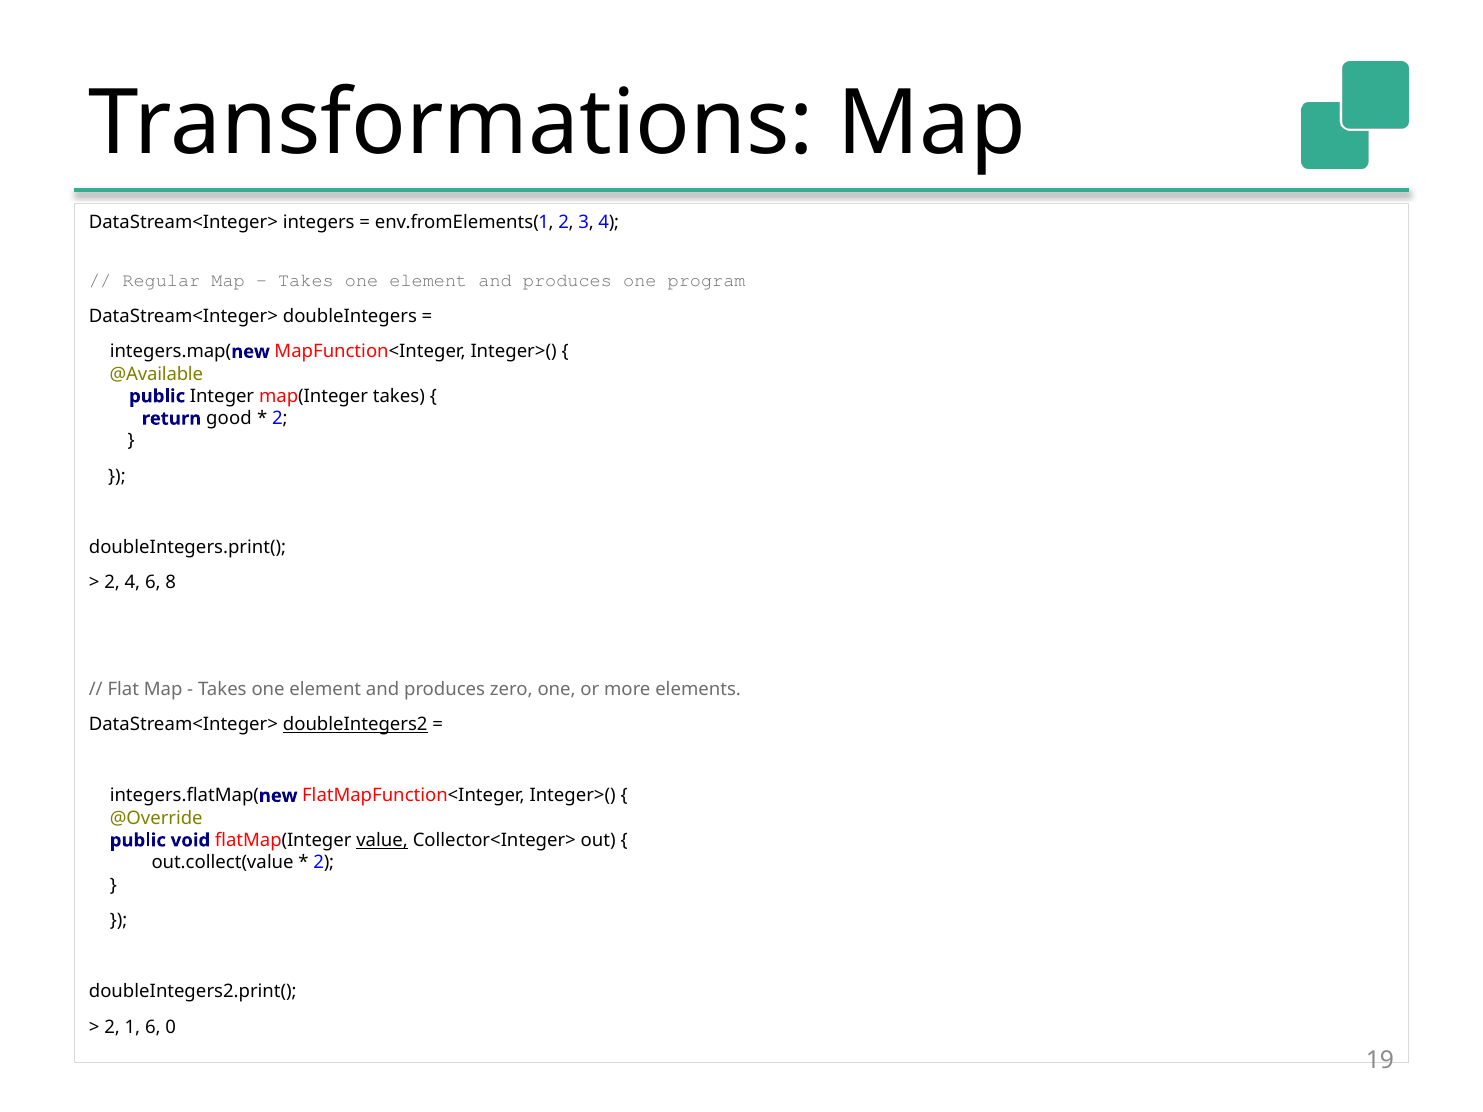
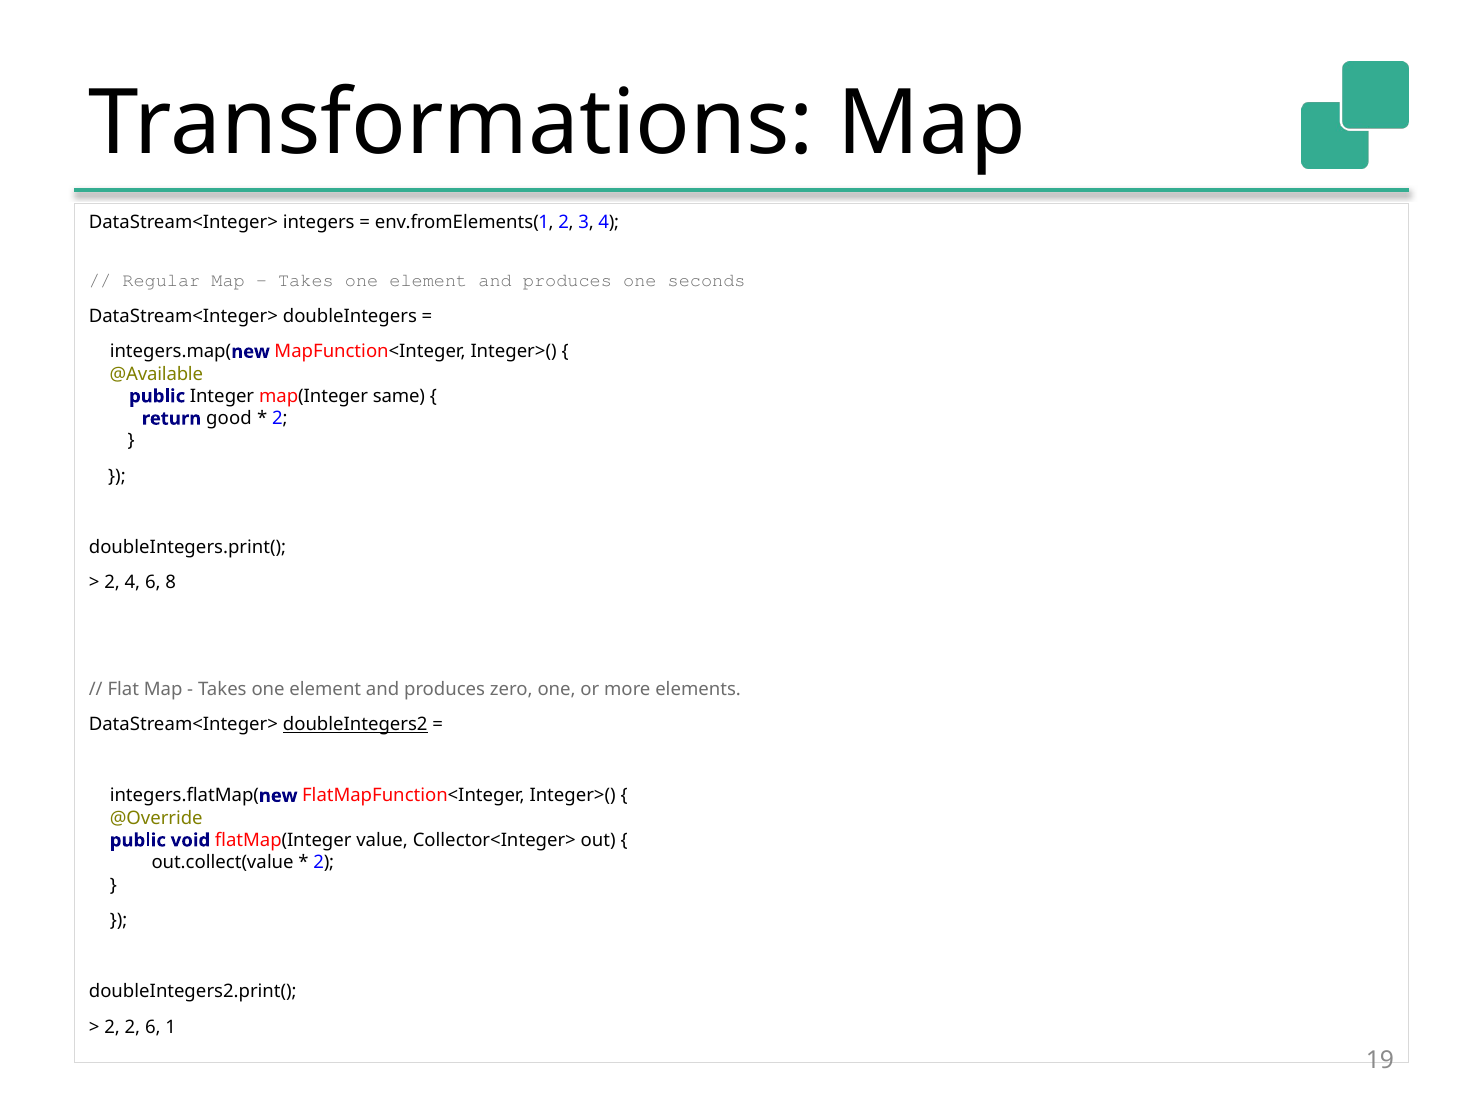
program: program -> seconds
map(Integer takes: takes -> same
value underline: present -> none
2 1: 1 -> 2
0: 0 -> 1
